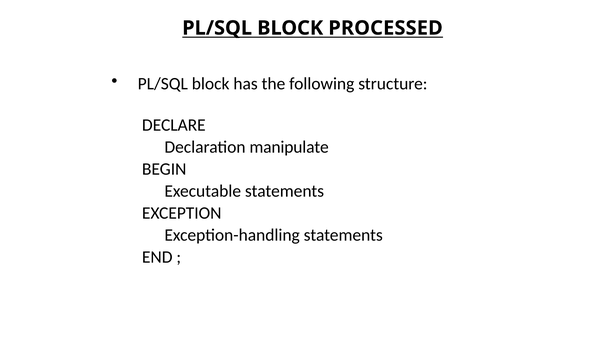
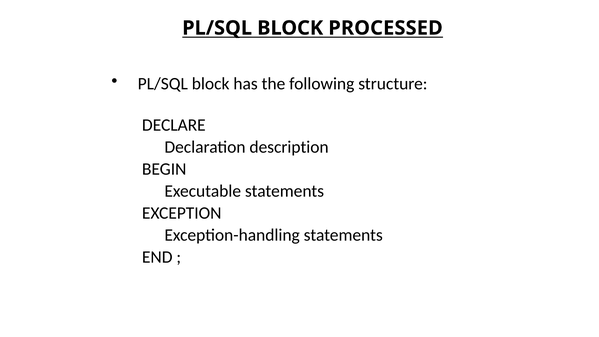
manipulate: manipulate -> description
